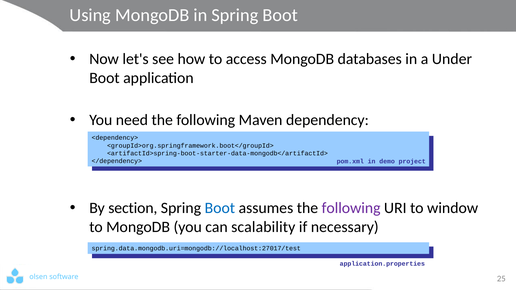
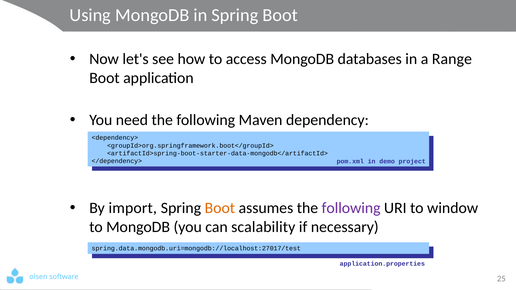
Under: Under -> Range
section: section -> import
Boot at (220, 208) colour: blue -> orange
